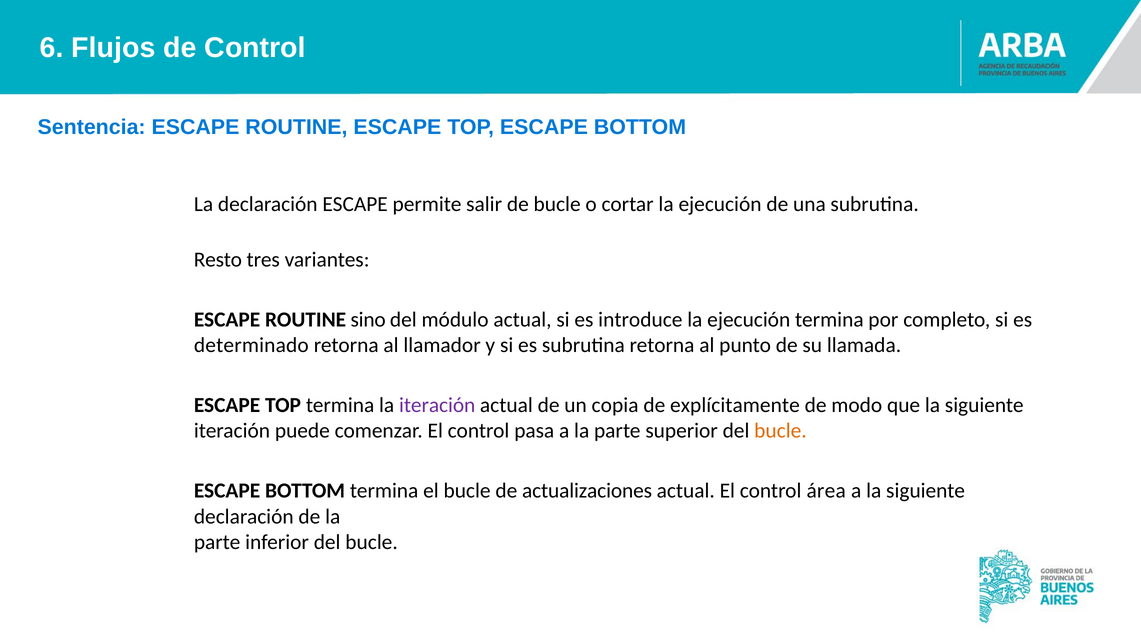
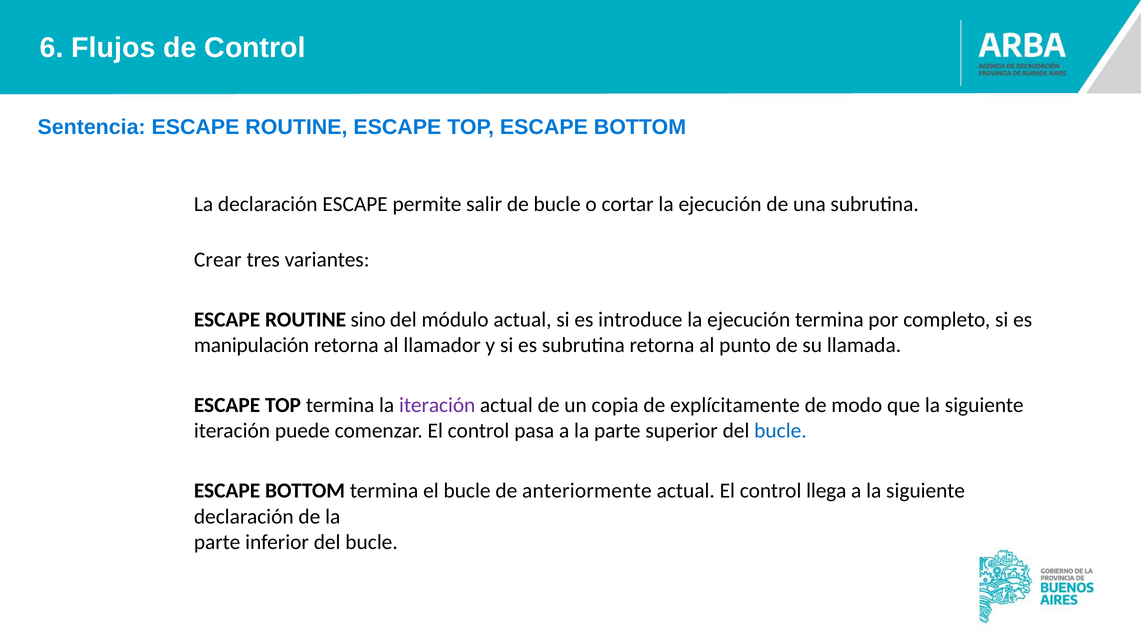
Resto: Resto -> Crear
determinado: determinado -> manipulación
bucle at (780, 431) colour: orange -> blue
actualizaciones: actualizaciones -> anteriormente
área: área -> llega
